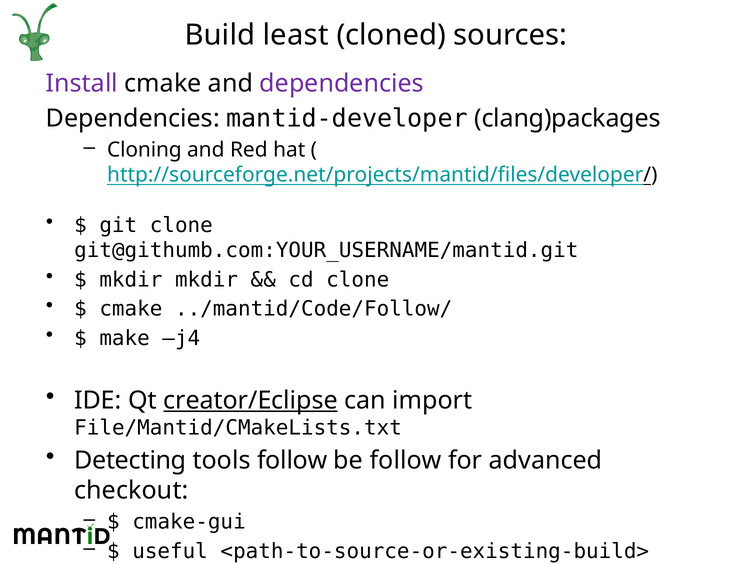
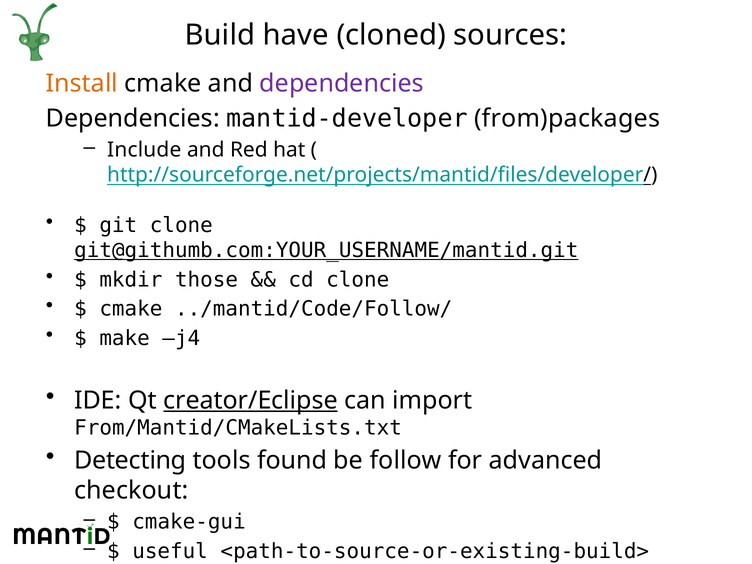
least: least -> have
Install colour: purple -> orange
clang)packages: clang)packages -> from)packages
Cloning: Cloning -> Include
git@githumb.com:YOUR_USERNAME/mantid.git underline: none -> present
mkdir mkdir: mkdir -> those
File/Mantid/CMakeLists.txt: File/Mantid/CMakeLists.txt -> From/Mantid/CMakeLists.txt
tools follow: follow -> found
